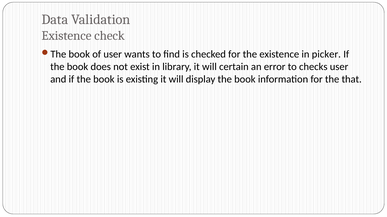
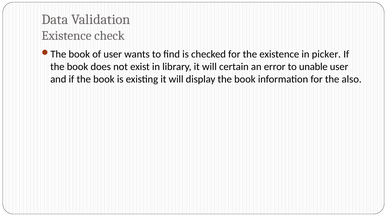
checks: checks -> unable
that: that -> also
